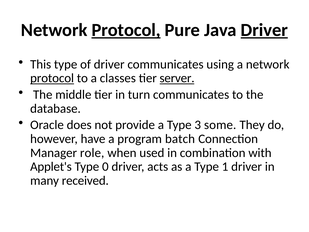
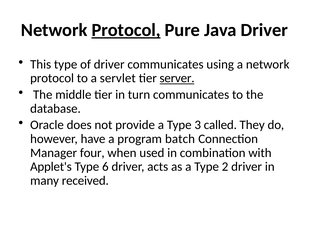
Driver at (264, 30) underline: present -> none
protocol at (52, 78) underline: present -> none
classes: classes -> servlet
some: some -> called
role: role -> four
0: 0 -> 6
1: 1 -> 2
